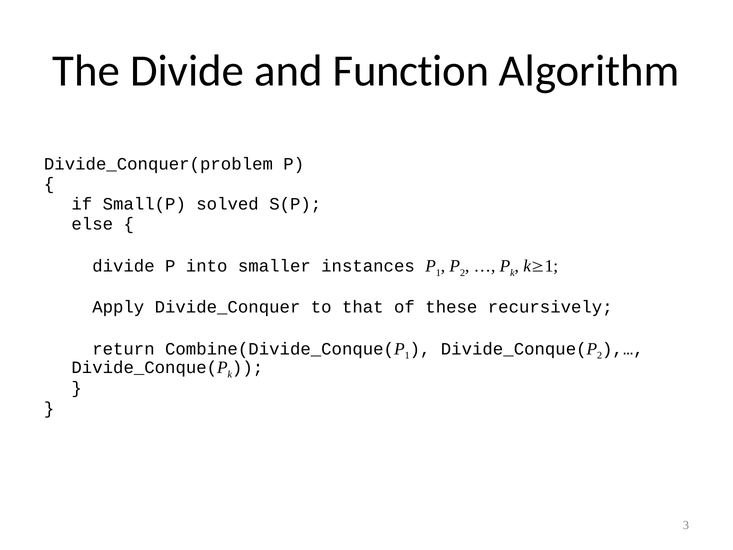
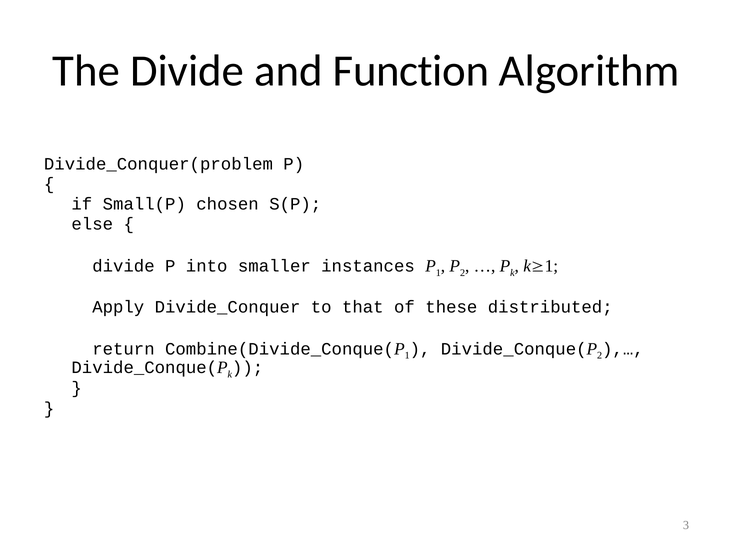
solved: solved -> chosen
recursively: recursively -> distributed
